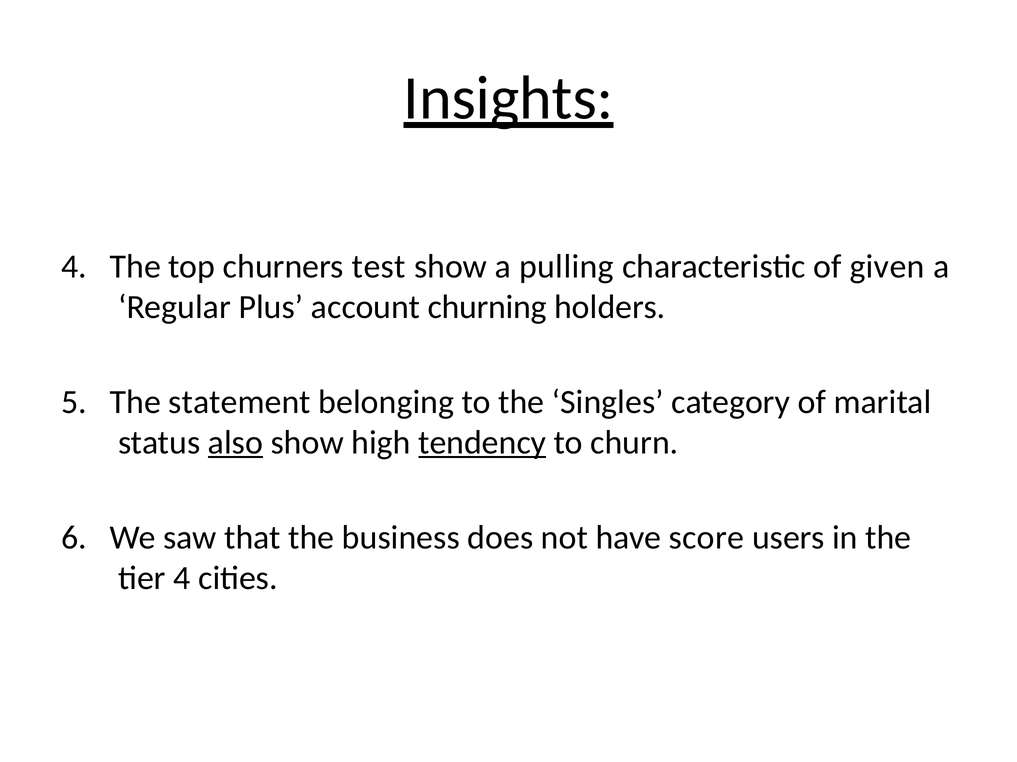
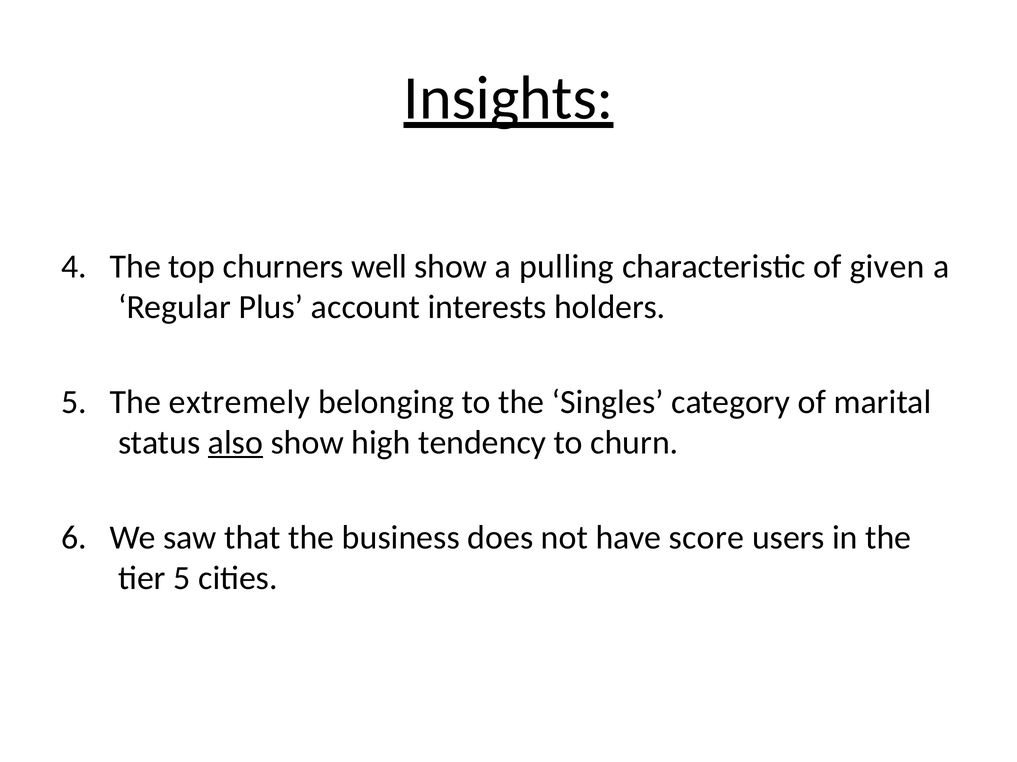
test: test -> well
churning: churning -> interests
statement: statement -> extremely
tendency underline: present -> none
tier 4: 4 -> 5
